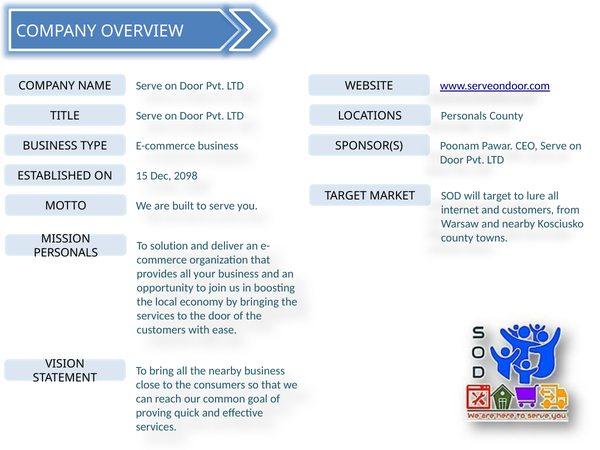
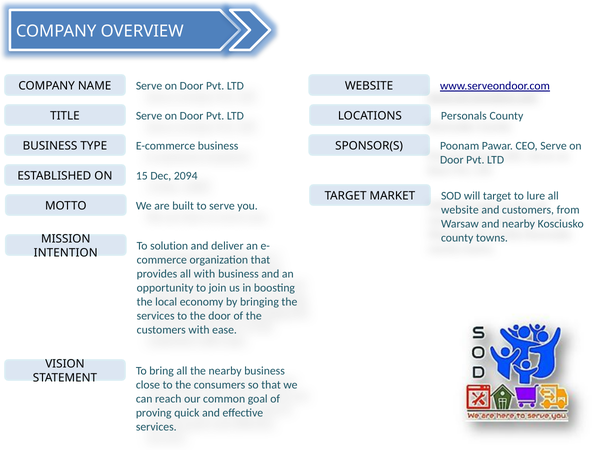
2098: 2098 -> 2094
internet at (460, 210): internet -> website
PERSONALS at (66, 253): PERSONALS -> INTENTION
all your: your -> with
